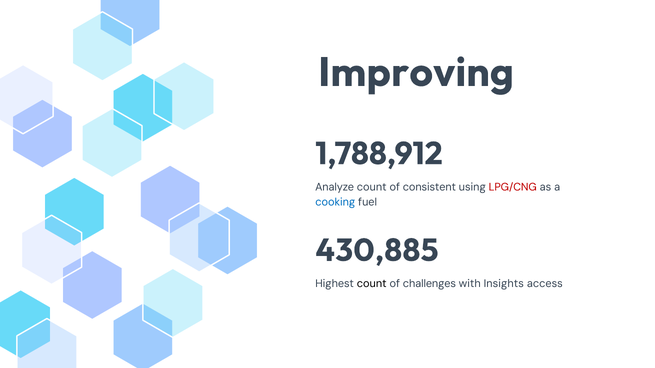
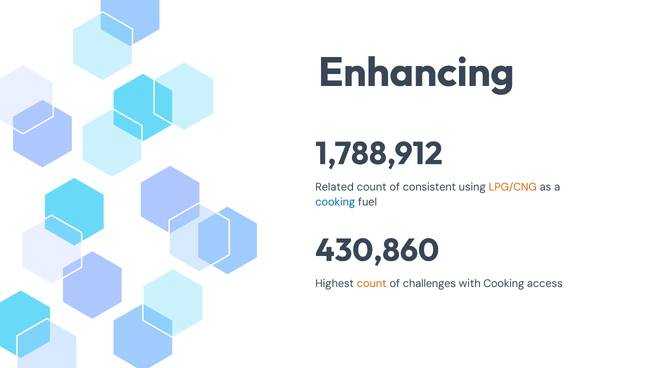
Improving: Improving -> Enhancing
Analyze: Analyze -> Related
LPG/CNG colour: red -> orange
430,885: 430,885 -> 430,860
count at (372, 284) colour: black -> orange
with Insights: Insights -> Cooking
